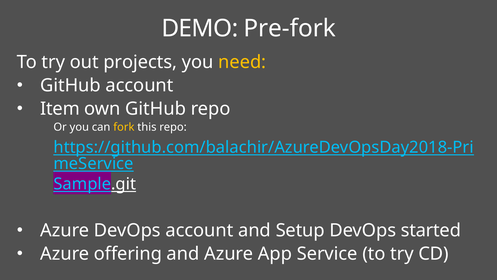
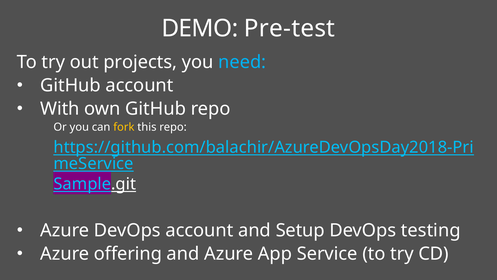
Pre-fork: Pre-fork -> Pre-test
need colour: yellow -> light blue
Item: Item -> With
started: started -> testing
